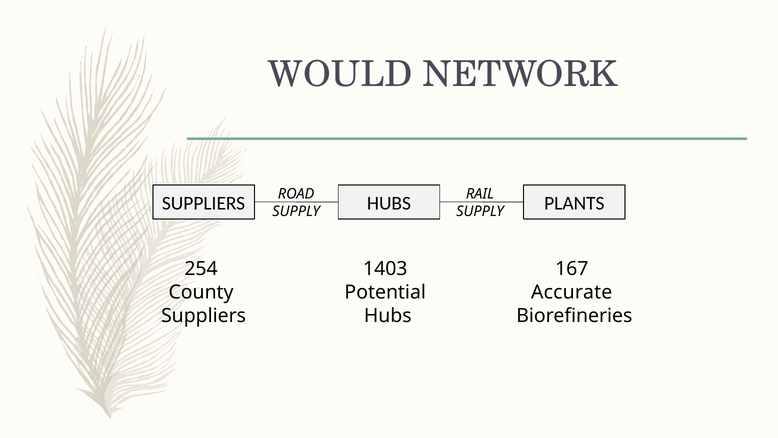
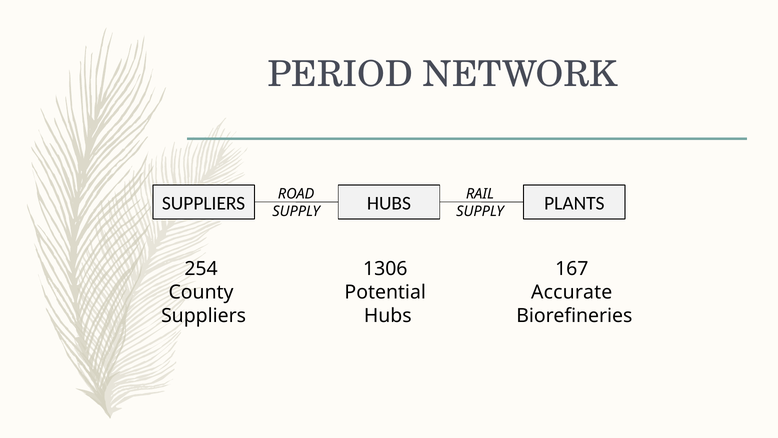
WOULD: WOULD -> PERIOD
1403: 1403 -> 1306
